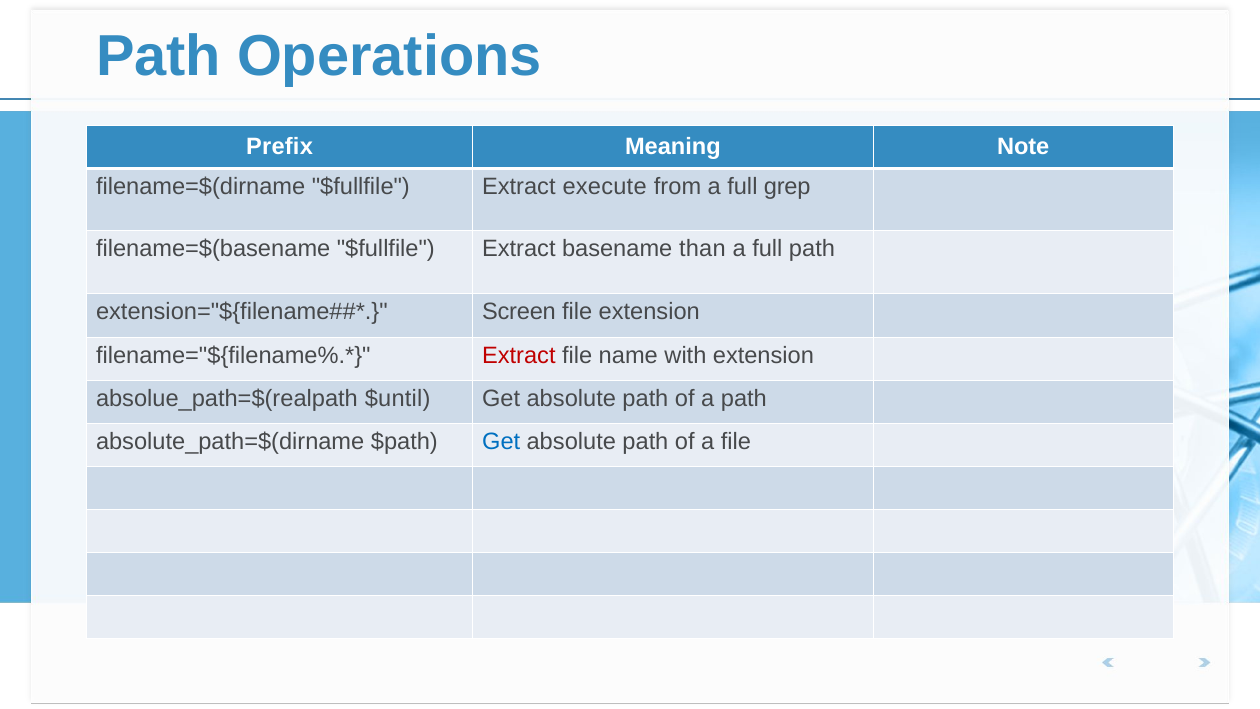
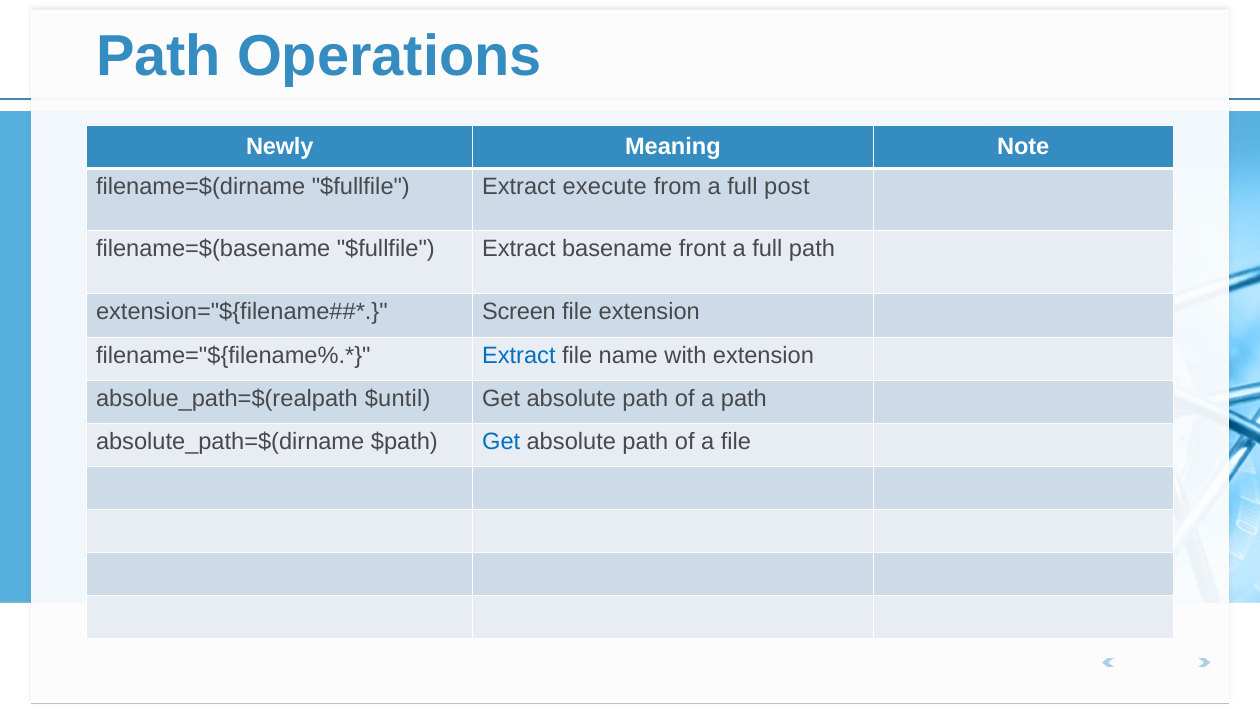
Prefix: Prefix -> Newly
grep: grep -> post
than: than -> front
Extract at (519, 356) colour: red -> blue
